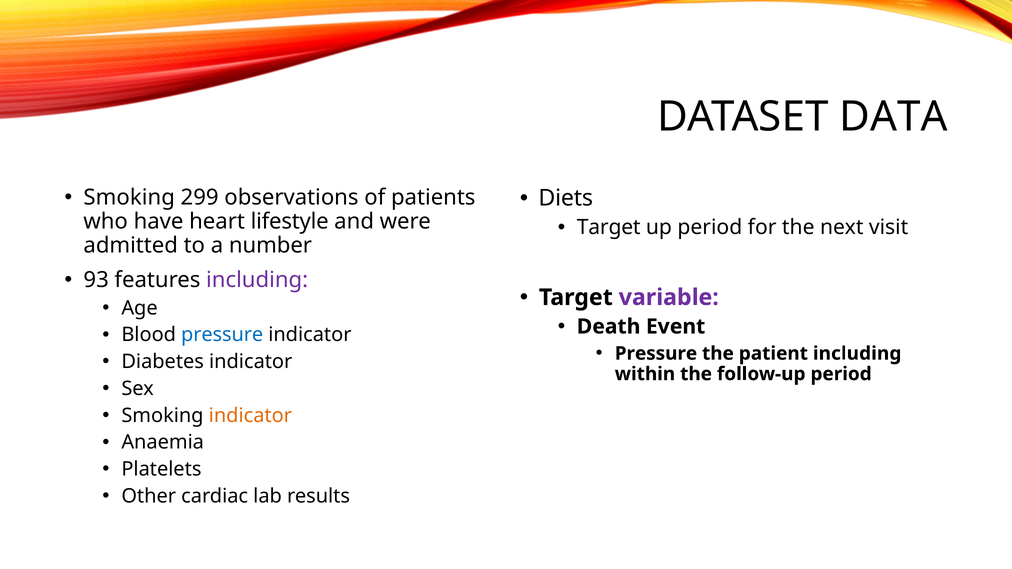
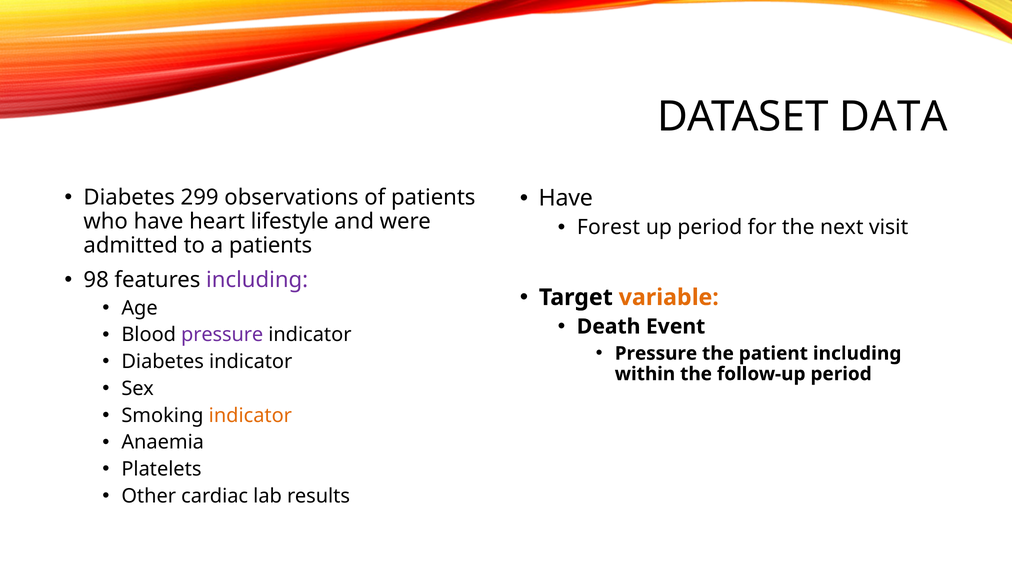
Diets at (566, 198): Diets -> Have
Smoking at (129, 198): Smoking -> Diabetes
Target at (609, 228): Target -> Forest
a number: number -> patients
93: 93 -> 98
variable colour: purple -> orange
pressure at (222, 335) colour: blue -> purple
